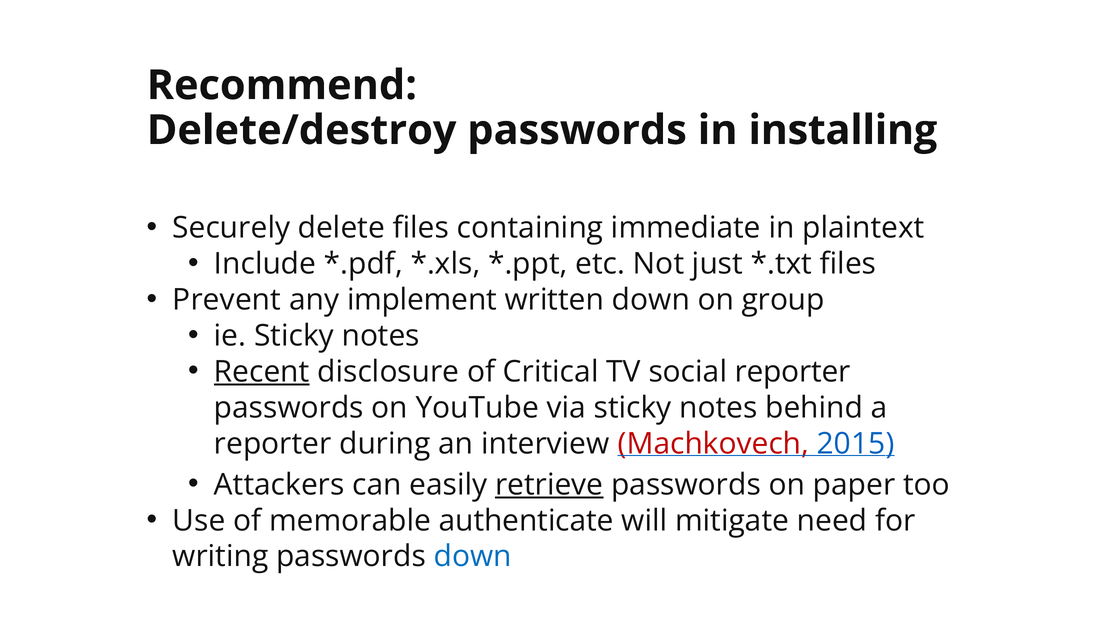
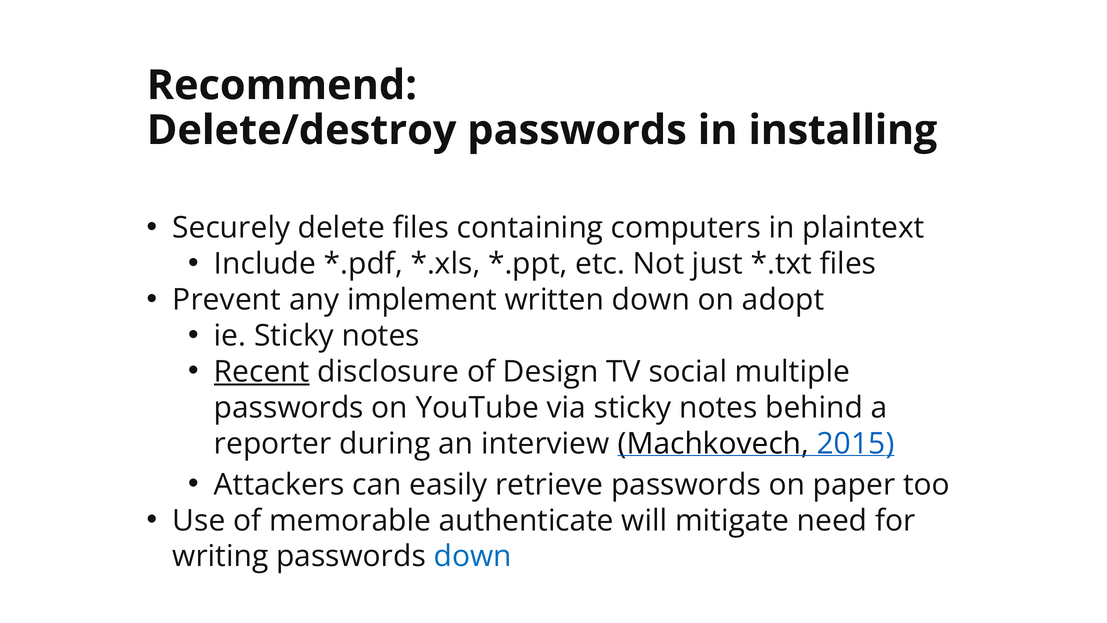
immediate: immediate -> computers
group: group -> adopt
Critical: Critical -> Design
social reporter: reporter -> multiple
Machkovech colour: red -> black
retrieve underline: present -> none
